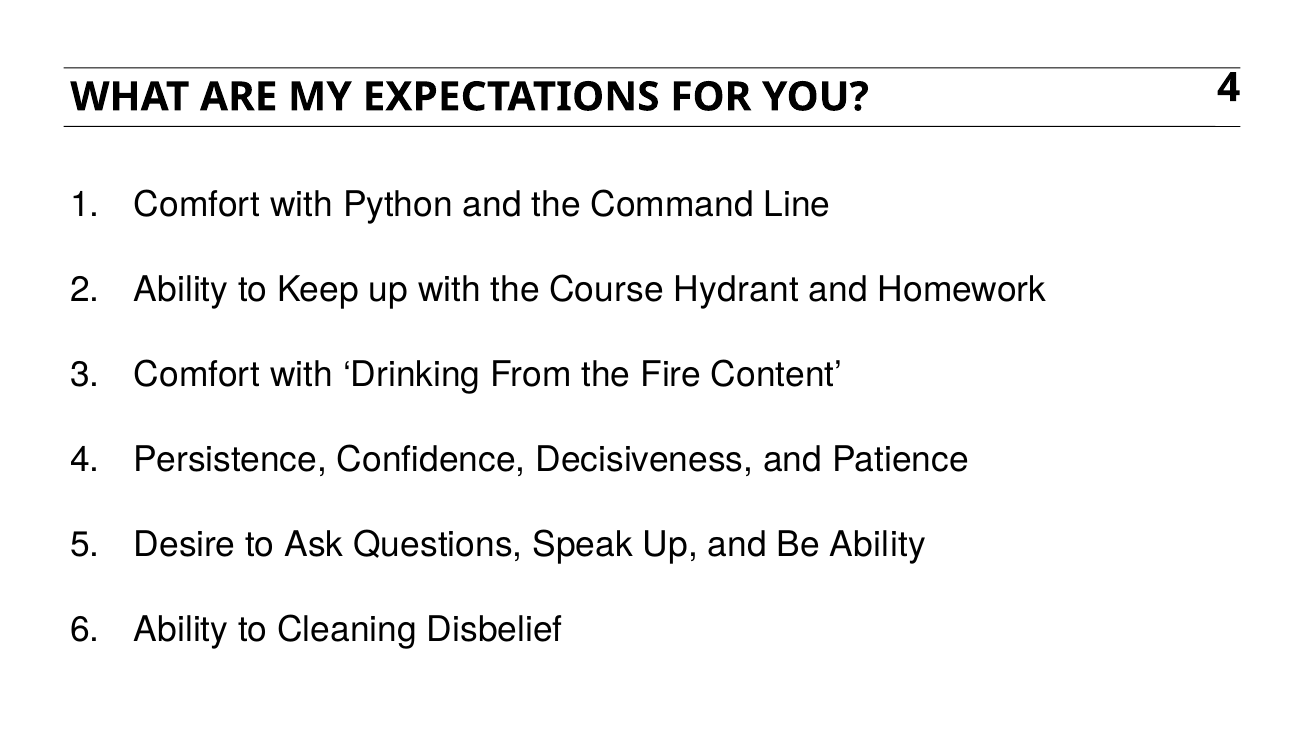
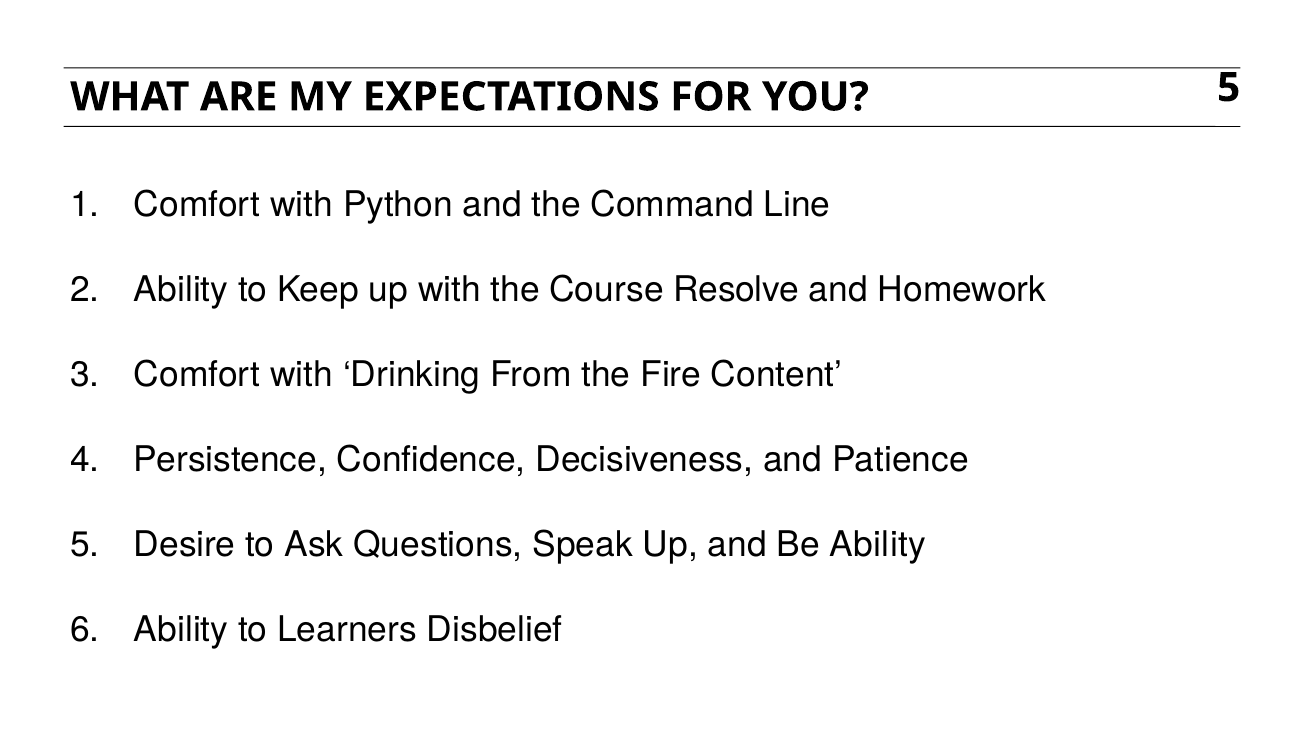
YOU 4: 4 -> 5
Hydrant: Hydrant -> Resolve
Cleaning: Cleaning -> Learners
